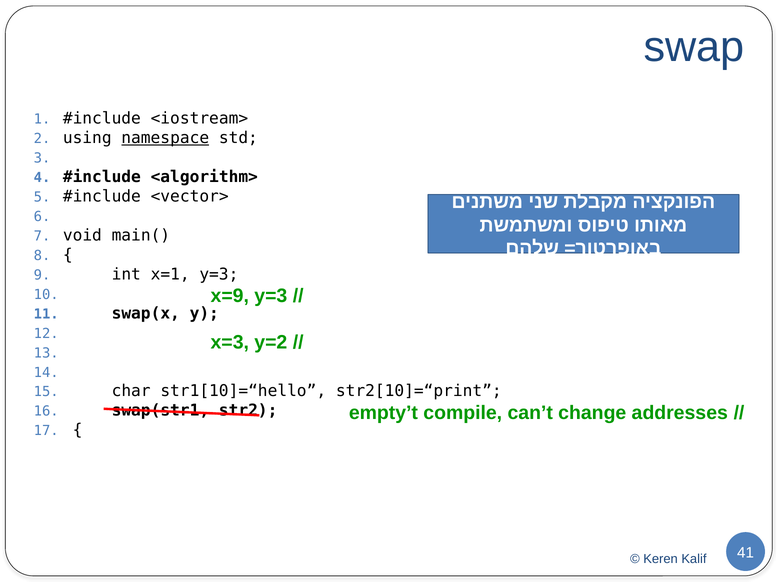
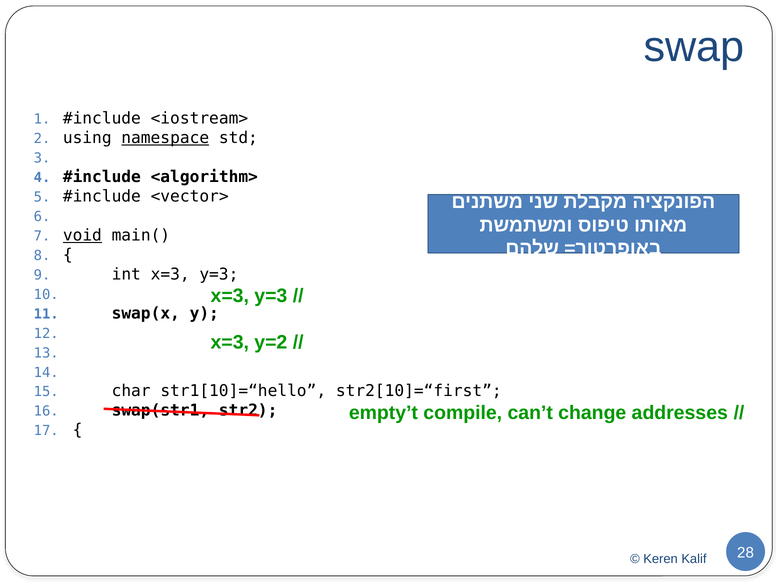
void underline: none -> present
int x=1: x=1 -> x=3
x=9 at (230, 296): x=9 -> x=3
str2[10]=“print: str2[10]=“print -> str2[10]=“first
41: 41 -> 28
